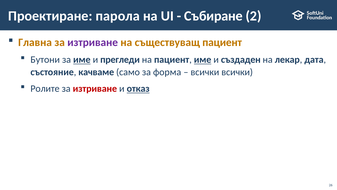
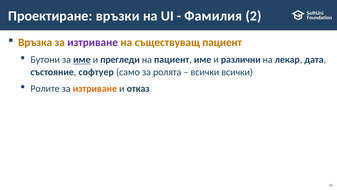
парола: парола -> връзки
Събиране: Събиране -> Фамилия
Главна: Главна -> Връзка
име at (203, 60) underline: present -> none
създаден: създаден -> различни
качваме: качваме -> софтуер
форма: форма -> ролята
изтриване at (95, 89) colour: red -> orange
отказ underline: present -> none
